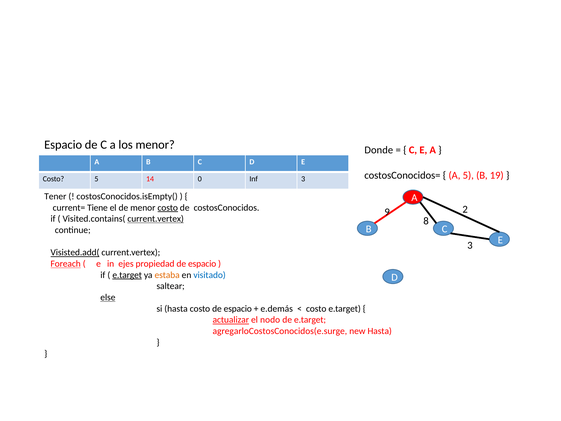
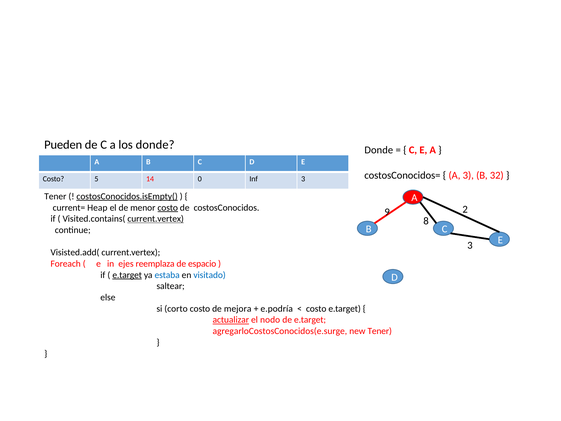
Espacio at (63, 145): Espacio -> Pueden
los menor: menor -> donde
A 5: 5 -> 3
19: 19 -> 32
costosConocidos.isEmpty( underline: none -> present
Tiene: Tiene -> Heap
Visisted.add( underline: present -> none
Foreach underline: present -> none
propiedad: propiedad -> reemplaza
estaba colour: orange -> blue
else underline: present -> none
si hasta: hasta -> corto
costo de espacio: espacio -> mejora
e.demás: e.demás -> e.podría
new Hasta: Hasta -> Tener
